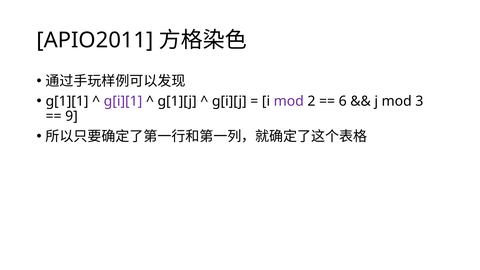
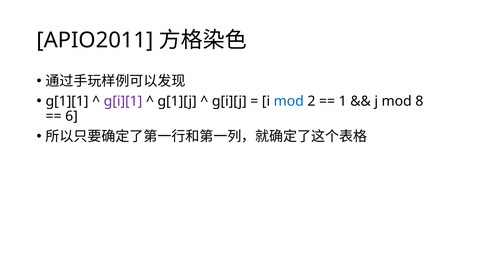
mod at (289, 101) colour: purple -> blue
6: 6 -> 1
3: 3 -> 8
9: 9 -> 6
